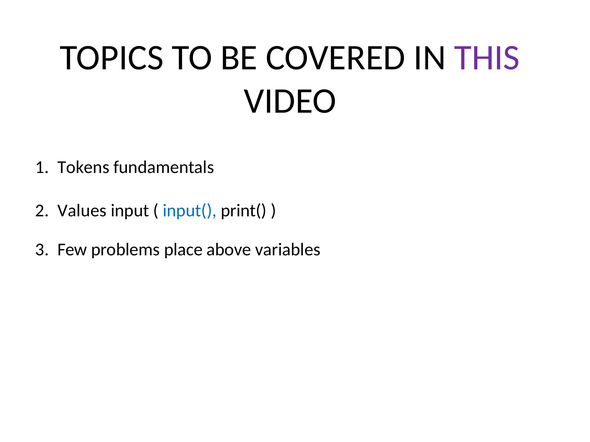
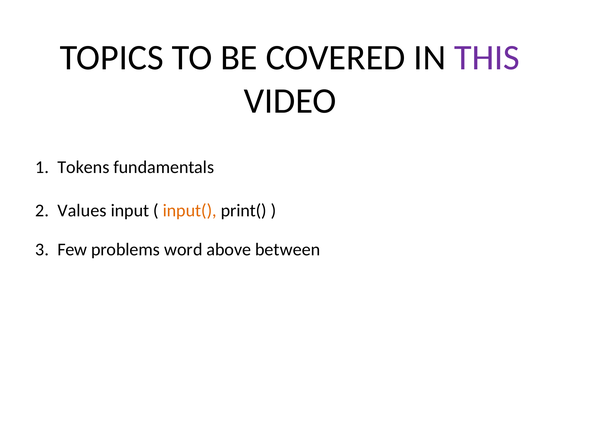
input( colour: blue -> orange
place: place -> word
variables: variables -> between
